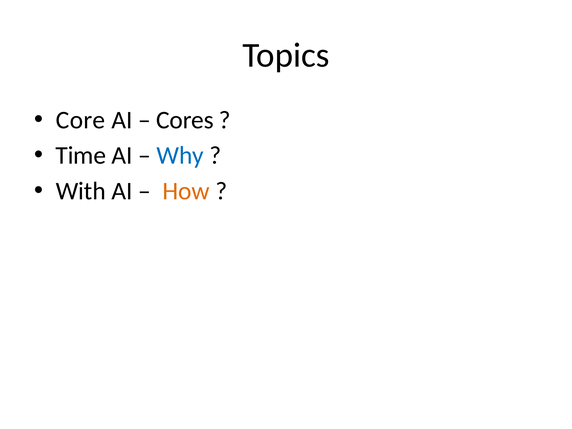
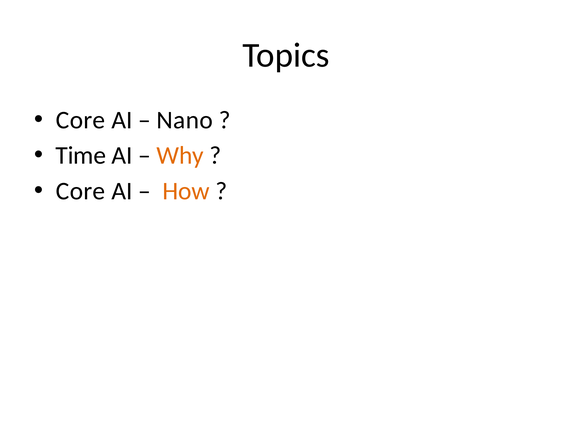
Cores: Cores -> Nano
Why colour: blue -> orange
With at (81, 191): With -> Core
